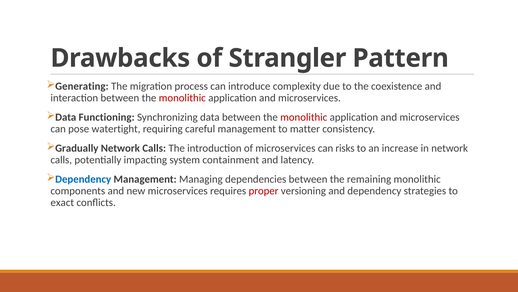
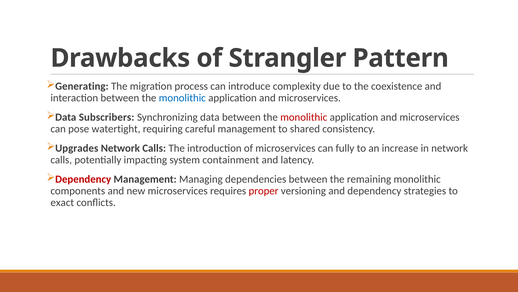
monolithic at (182, 98) colour: red -> blue
Functioning: Functioning -> Subscribers
matter: matter -> shared
Gradually: Gradually -> Upgrades
risks: risks -> fully
Dependency at (83, 179) colour: blue -> red
